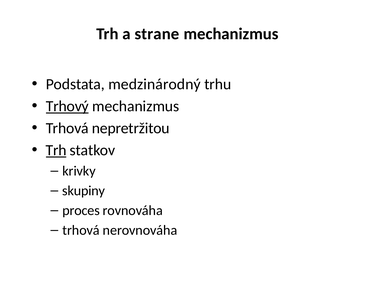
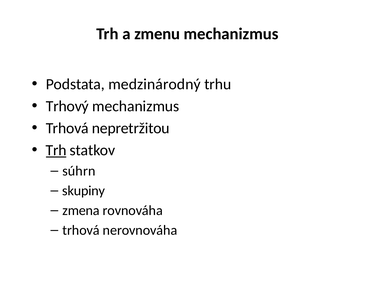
strane: strane -> zmenu
Trhový underline: present -> none
krivky: krivky -> súhrn
proces: proces -> zmena
